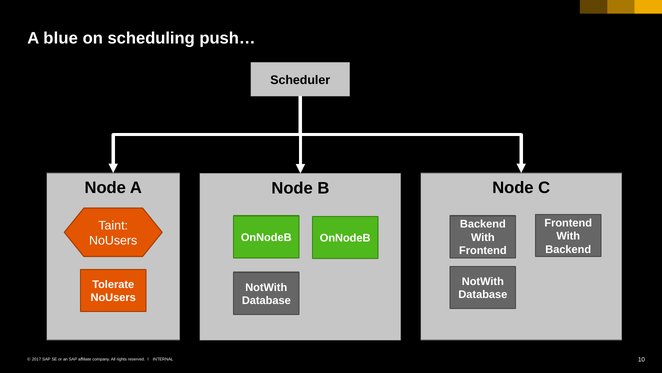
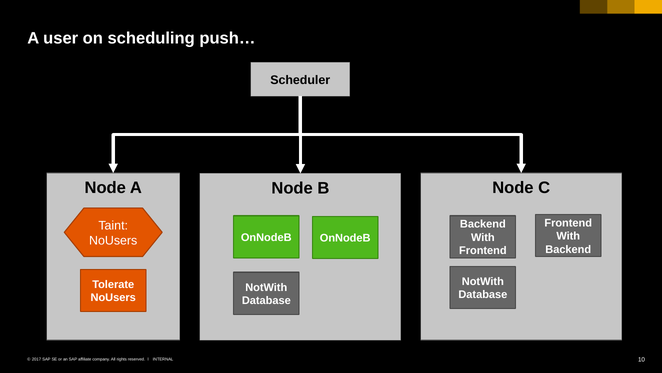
blue: blue -> user
